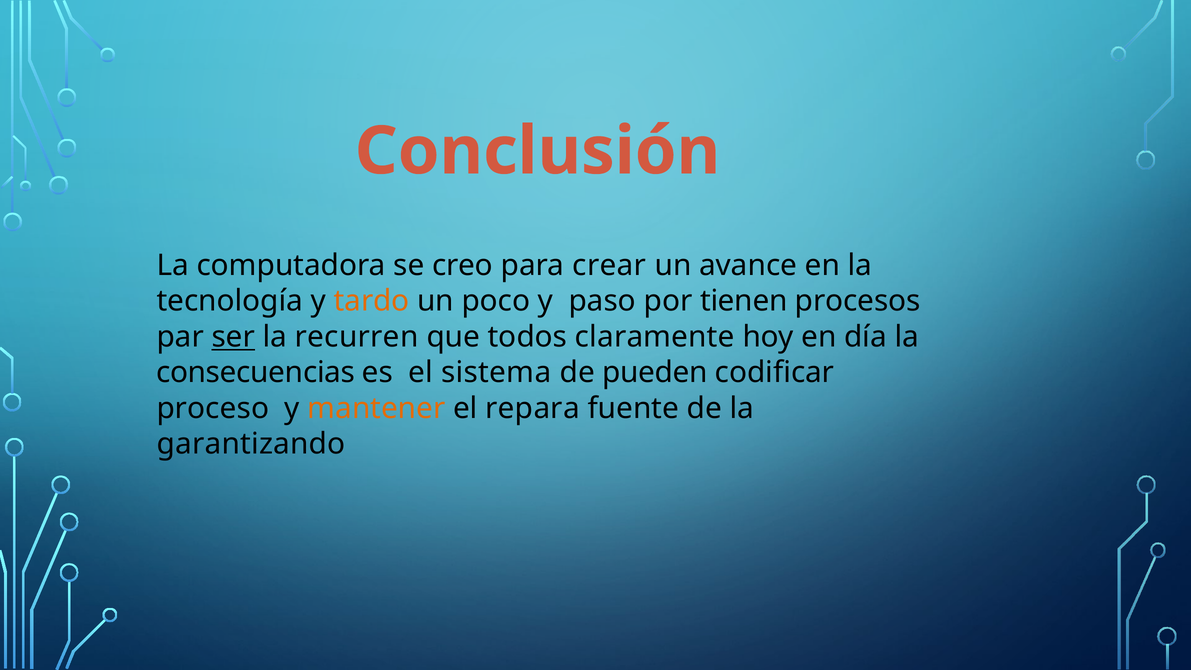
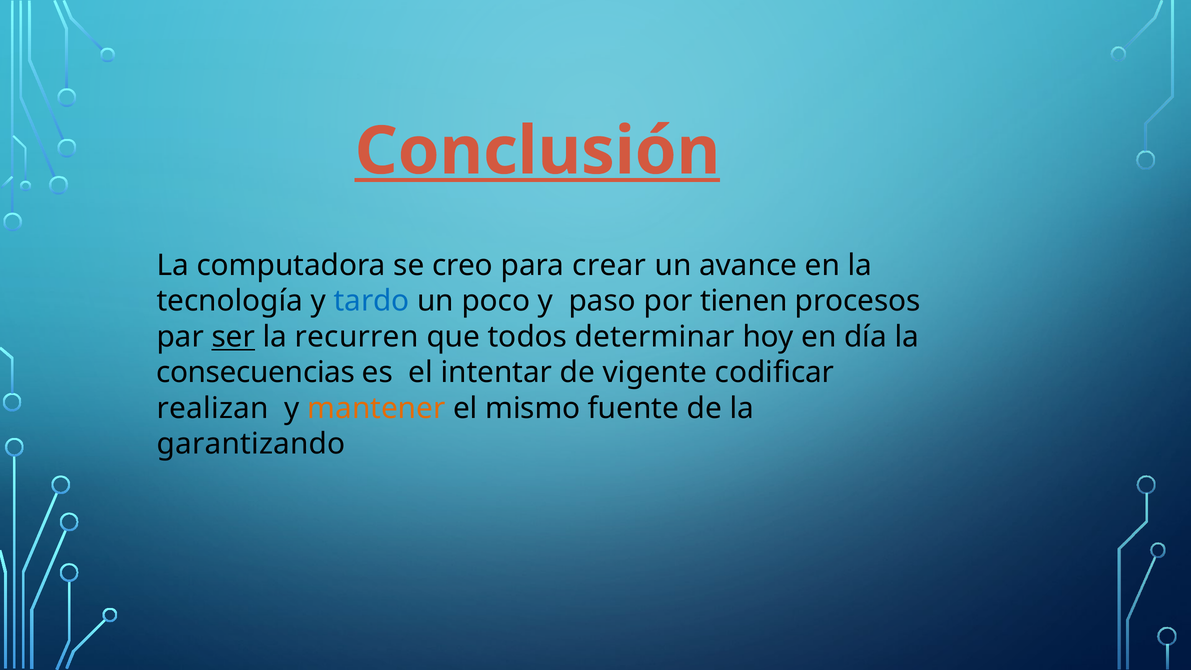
Conclusión underline: none -> present
tardo colour: orange -> blue
claramente: claramente -> determinar
sistema: sistema -> intentar
pueden: pueden -> vigente
proceso: proceso -> realizan
repara: repara -> mismo
